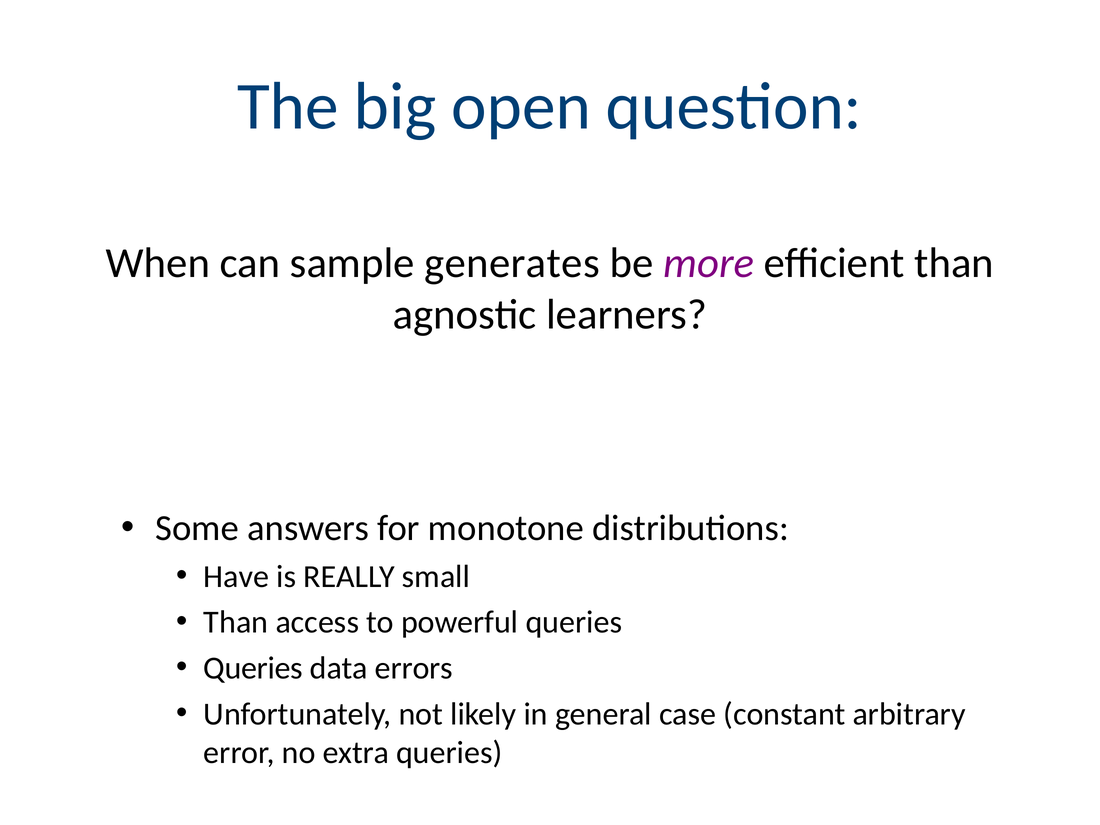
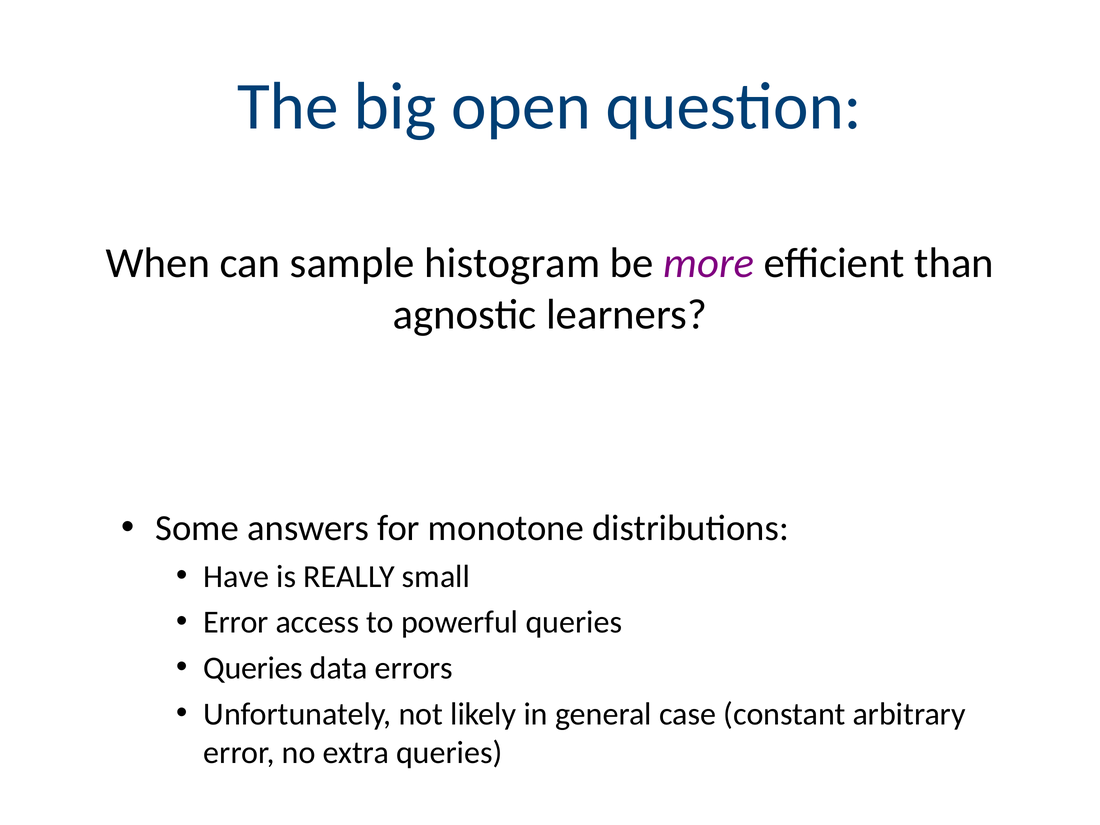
generates: generates -> histogram
Than at (236, 622): Than -> Error
